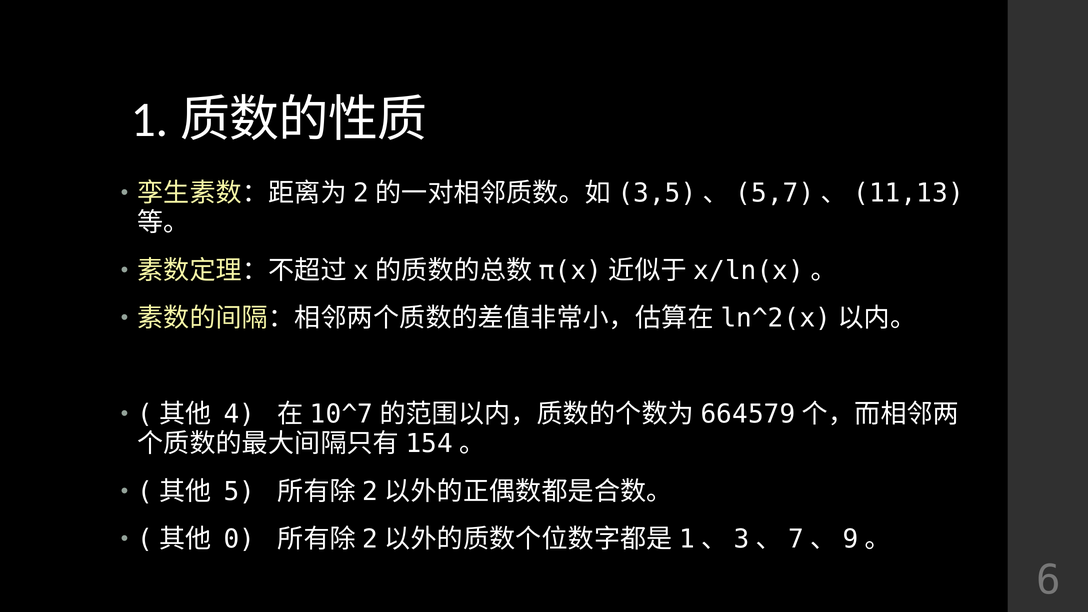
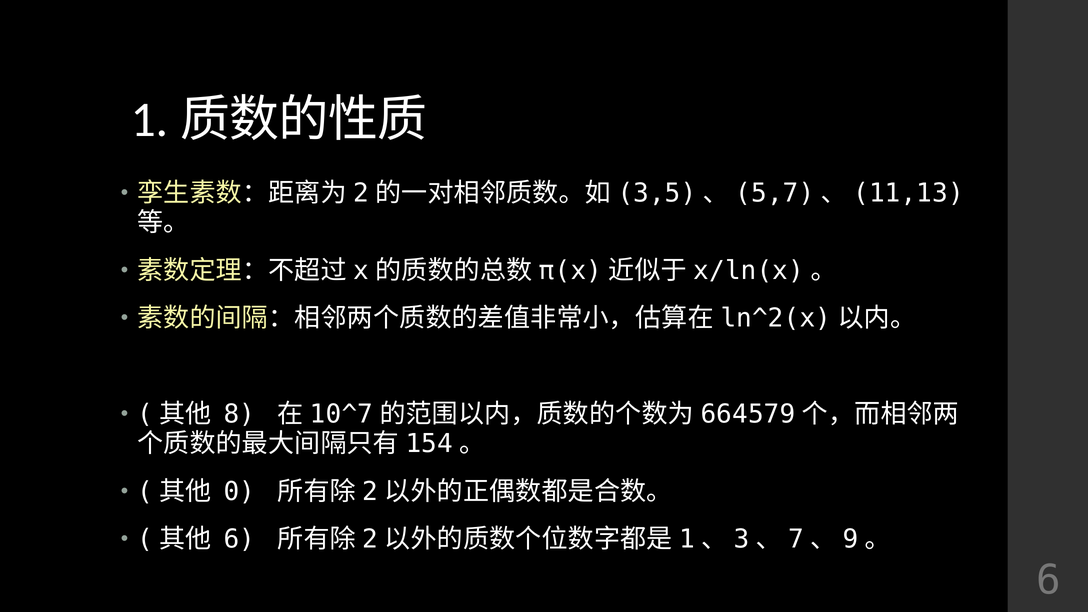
4: 4 -> 8
5: 5 -> 0
0 at (239, 539): 0 -> 6
